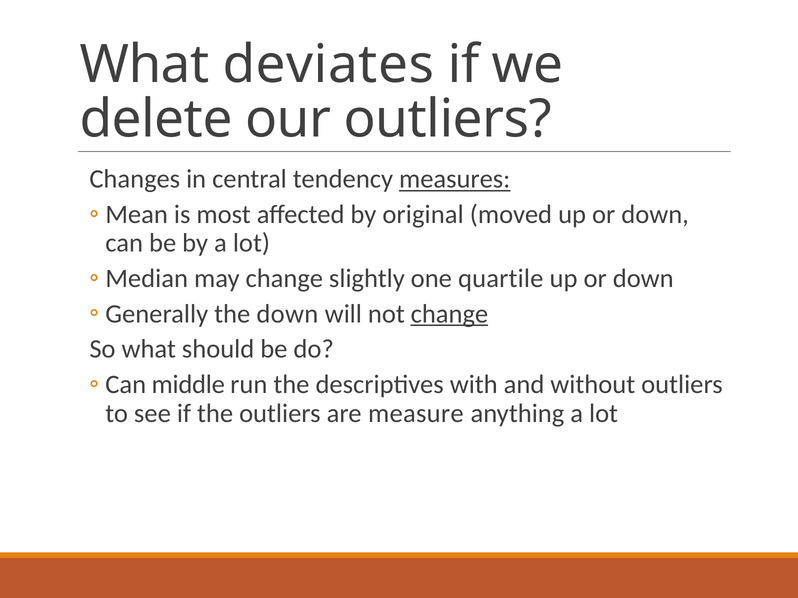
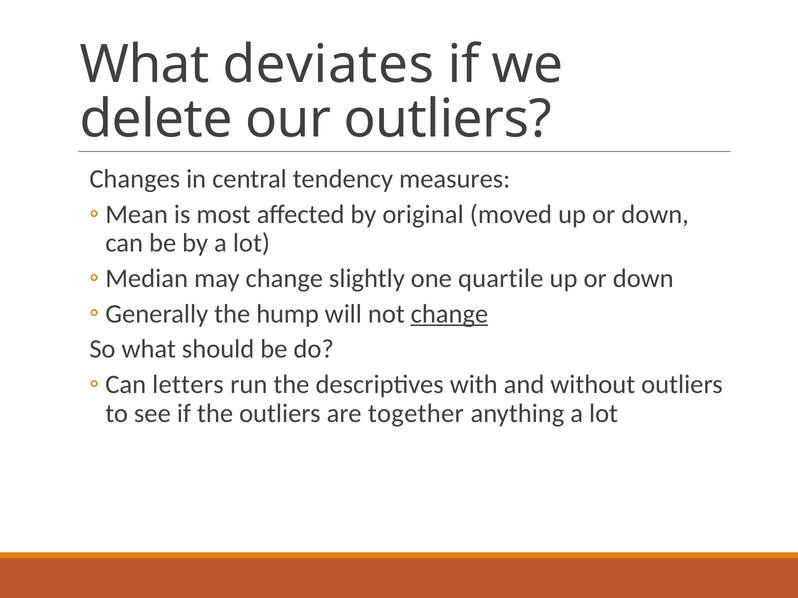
measures underline: present -> none
the down: down -> hump
middle: middle -> letters
measure: measure -> together
